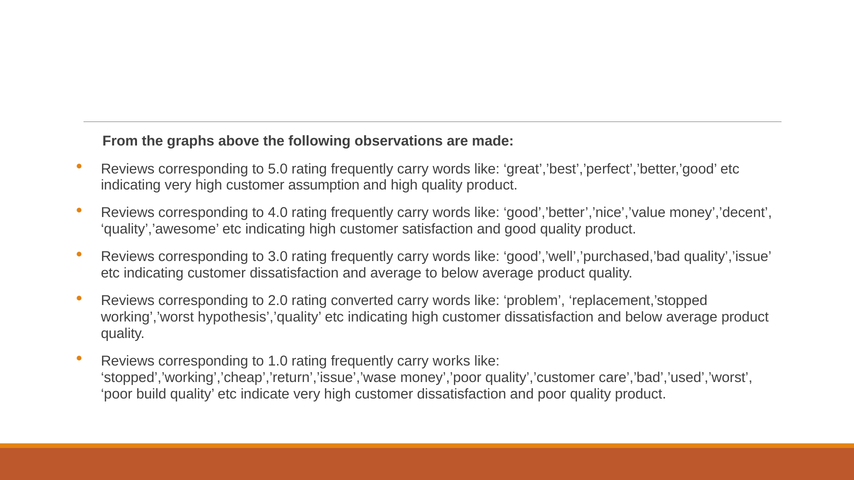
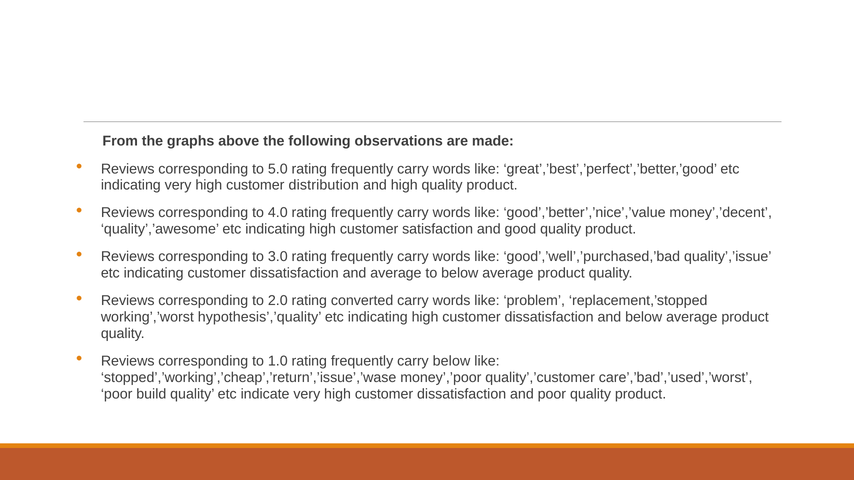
assumption: assumption -> distribution
carry works: works -> below
